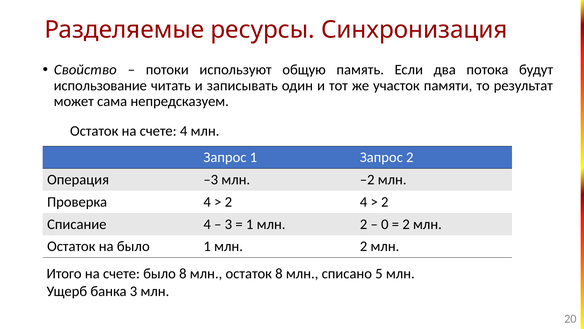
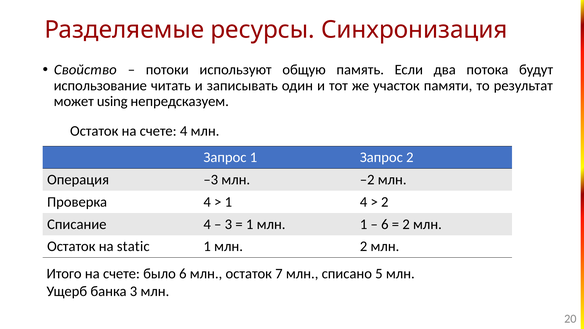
сама: сама -> using
2 at (228, 202): 2 -> 1
2 at (364, 224): 2 -> 1
0 at (385, 224): 0 -> 6
на было: было -> static
было 8: 8 -> 6
остаток 8: 8 -> 7
